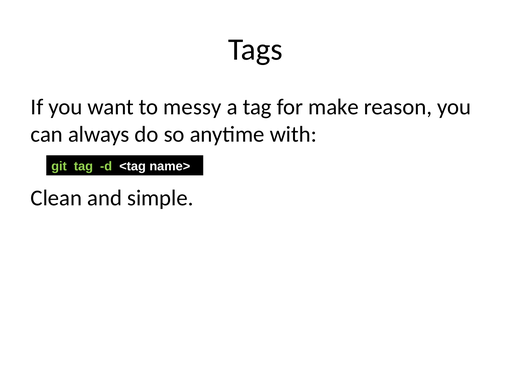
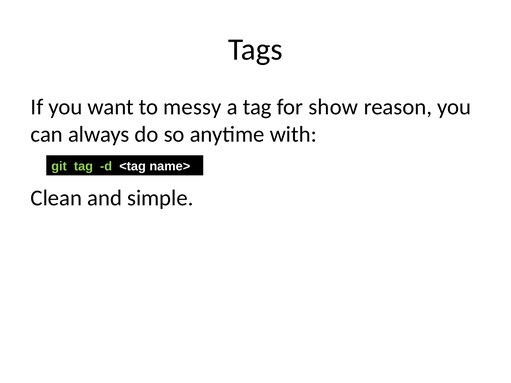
make: make -> show
